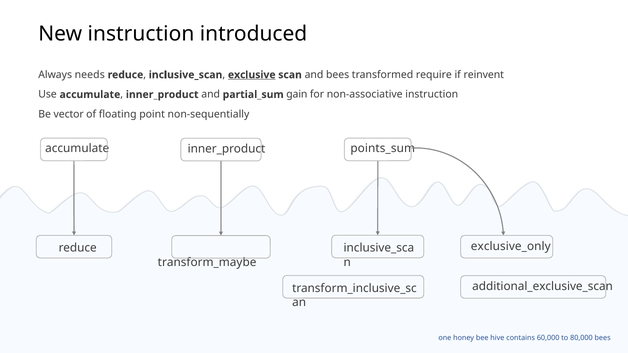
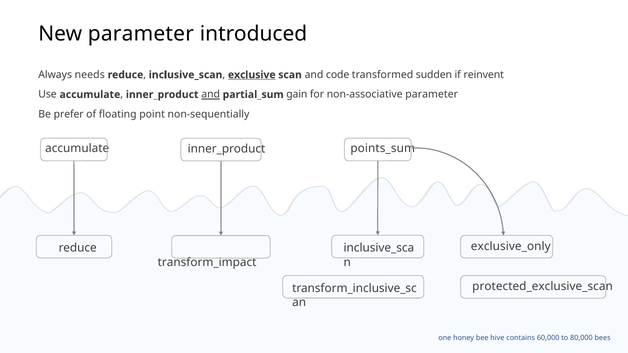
New instruction: instruction -> parameter
and bees: bees -> code
require: require -> sudden
and at (211, 95) underline: none -> present
non-associative instruction: instruction -> parameter
vector: vector -> prefer
transform_maybe: transform_maybe -> transform_impact
additional_exclusive_scan: additional_exclusive_scan -> protected_exclusive_scan
